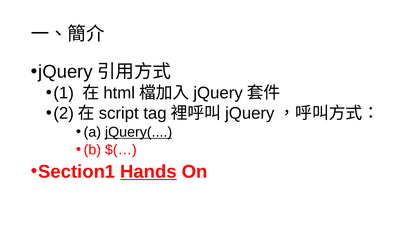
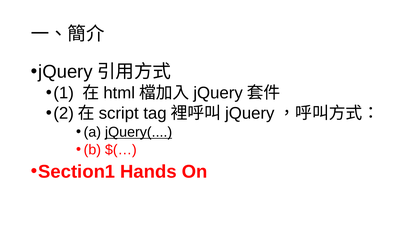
Hands underline: present -> none
